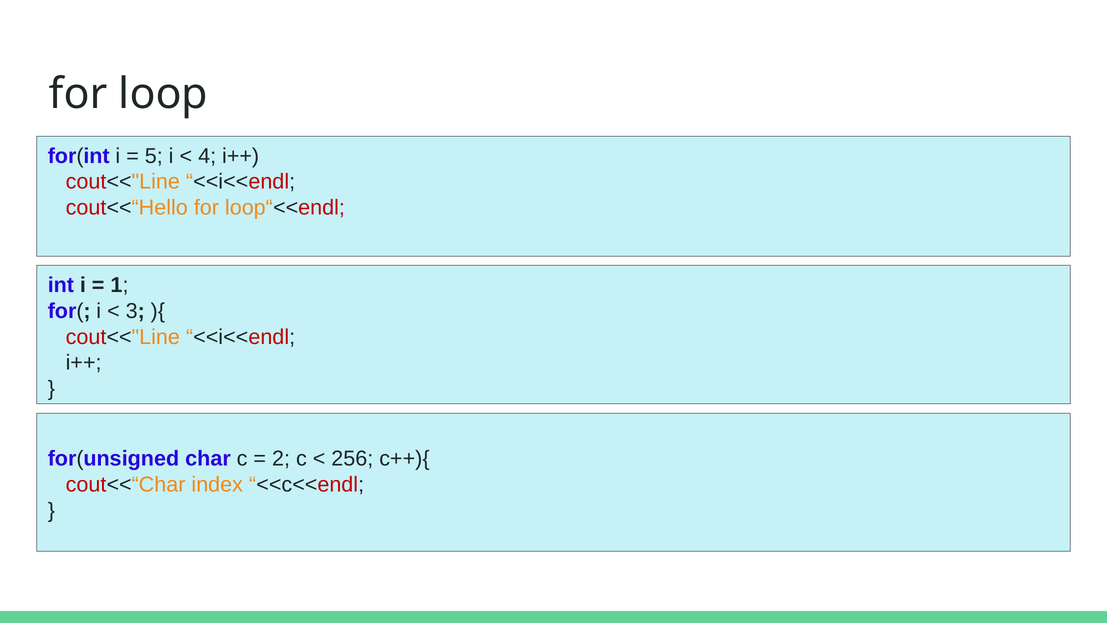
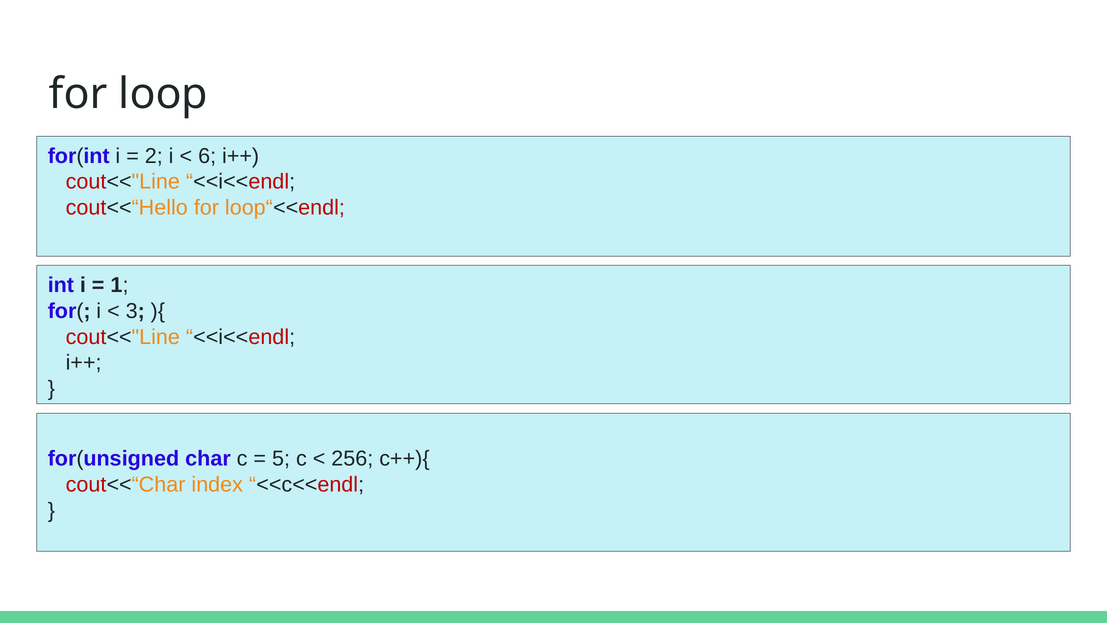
5: 5 -> 2
4: 4 -> 6
2: 2 -> 5
